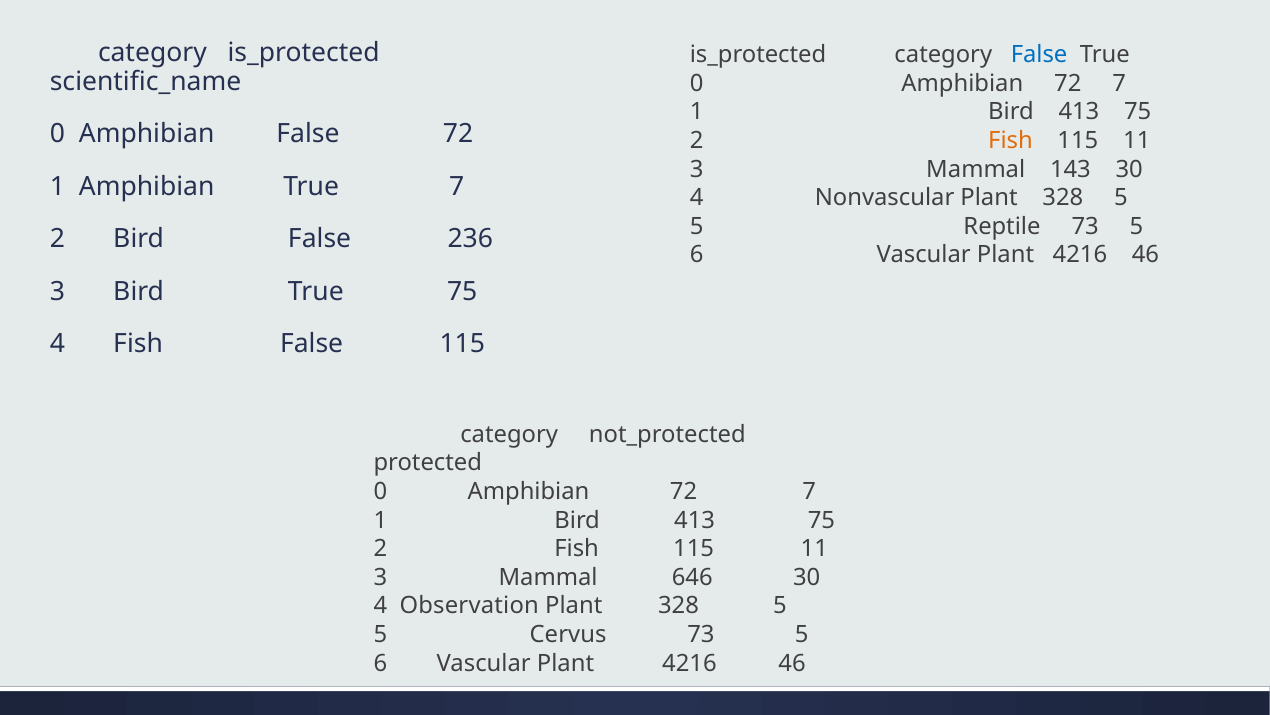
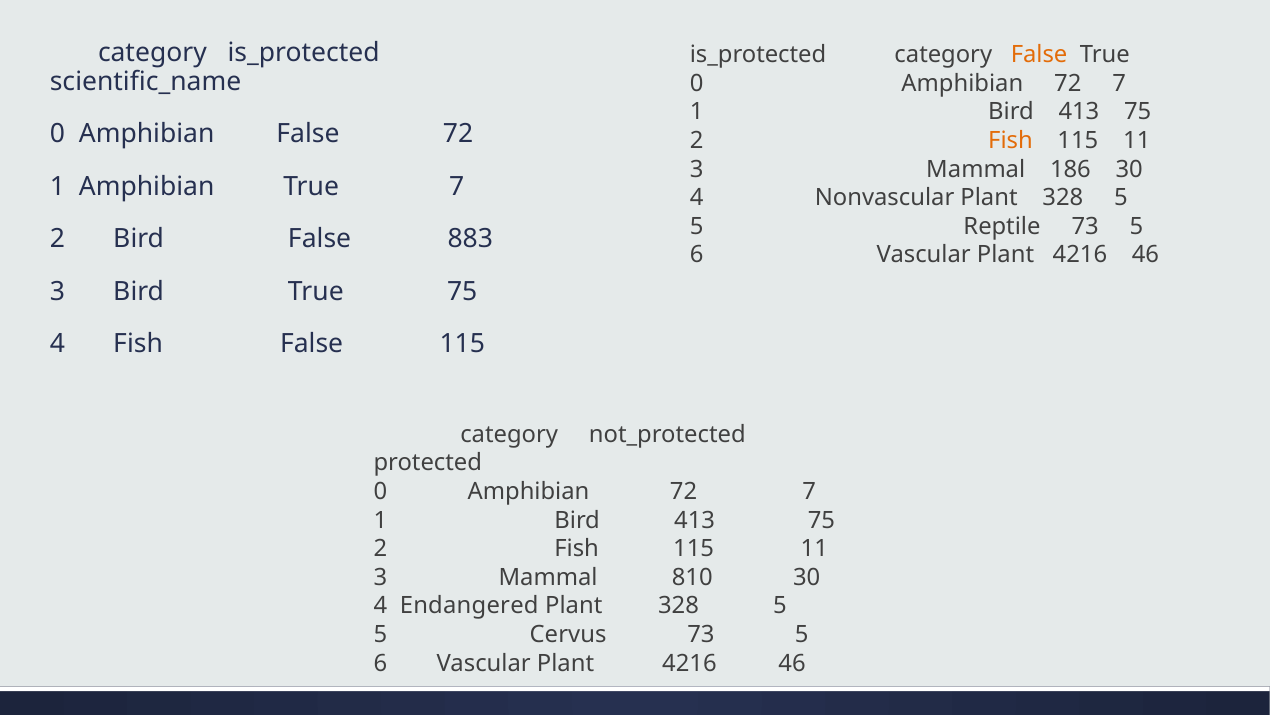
False at (1039, 55) colour: blue -> orange
143: 143 -> 186
236: 236 -> 883
646: 646 -> 810
Observation: Observation -> Endangered
